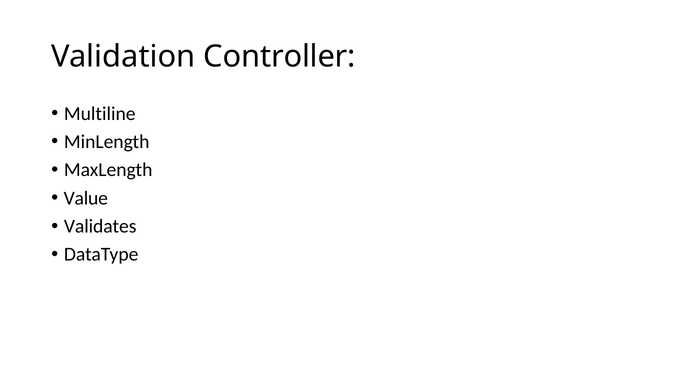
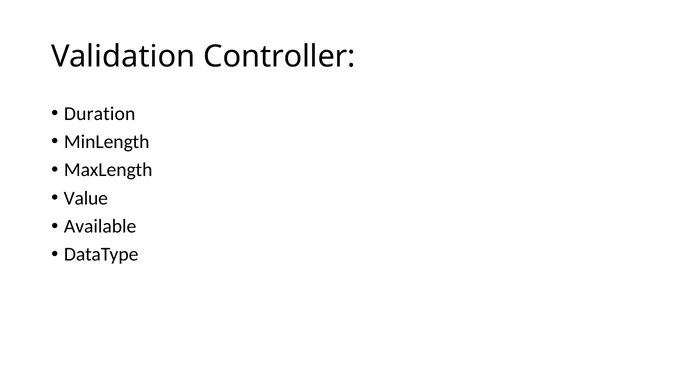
Multiline: Multiline -> Duration
Validates: Validates -> Available
